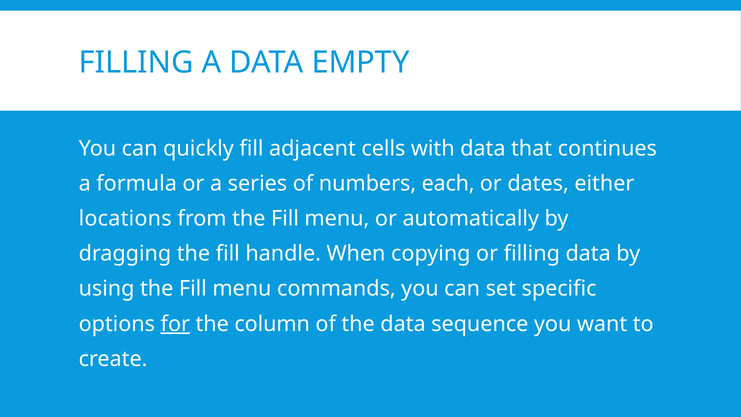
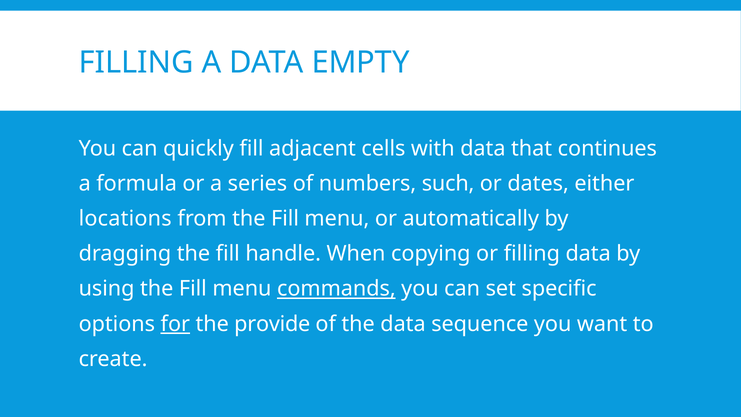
each: each -> such
commands underline: none -> present
column: column -> provide
